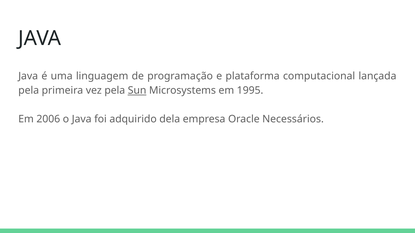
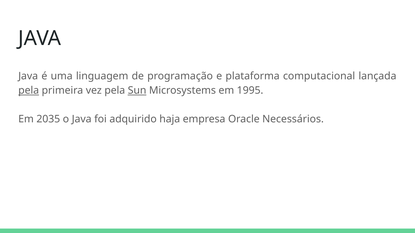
pela at (29, 91) underline: none -> present
2006: 2006 -> 2035
dela: dela -> haja
